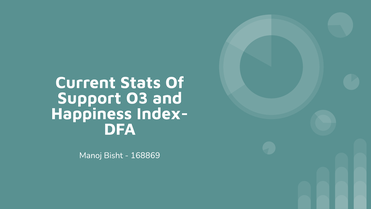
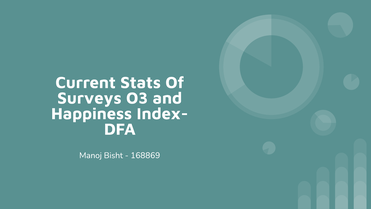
Support: Support -> Surveys
